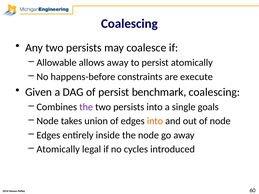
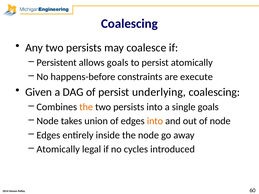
Allowable: Allowable -> Persistent
allows away: away -> goals
benchmark: benchmark -> underlying
the at (86, 107) colour: purple -> orange
